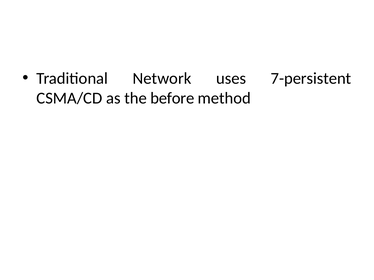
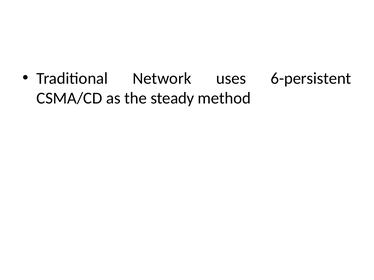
7-persistent: 7-persistent -> 6-persistent
before: before -> steady
